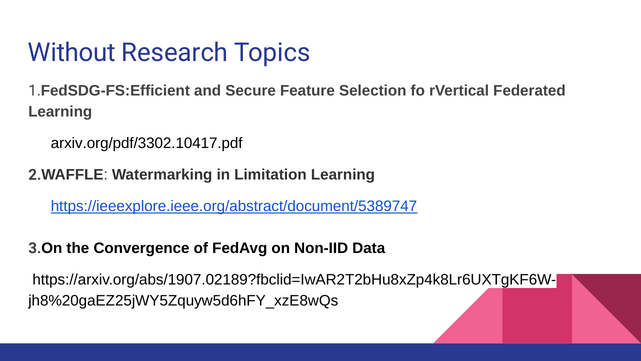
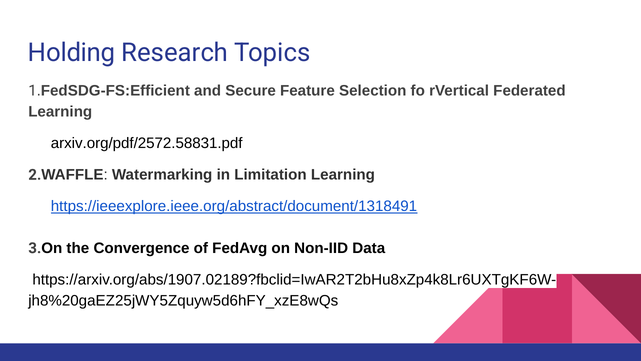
Without: Without -> Holding
arxiv.org/pdf/3302.10417.pdf: arxiv.org/pdf/3302.10417.pdf -> arxiv.org/pdf/2572.58831.pdf
https://ieeexplore.ieee.org/abstract/document/5389747: https://ieeexplore.ieee.org/abstract/document/5389747 -> https://ieeexplore.ieee.org/abstract/document/1318491
